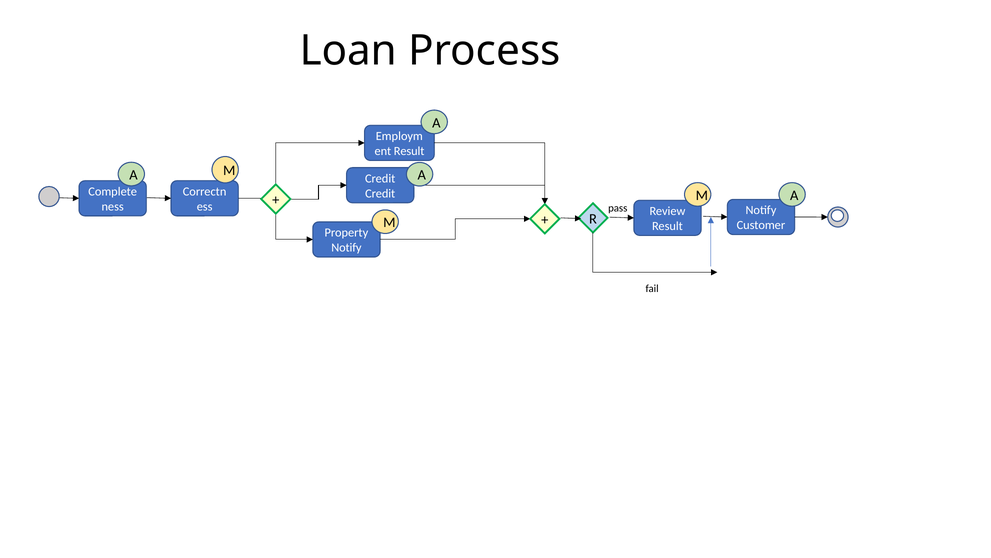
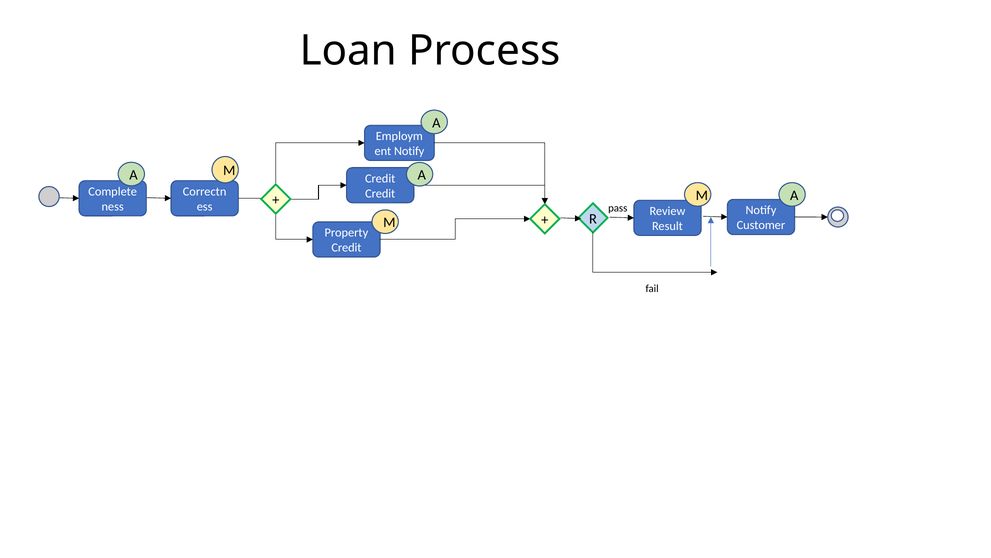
Result at (409, 151): Result -> Notify
Notify at (346, 247): Notify -> Credit
